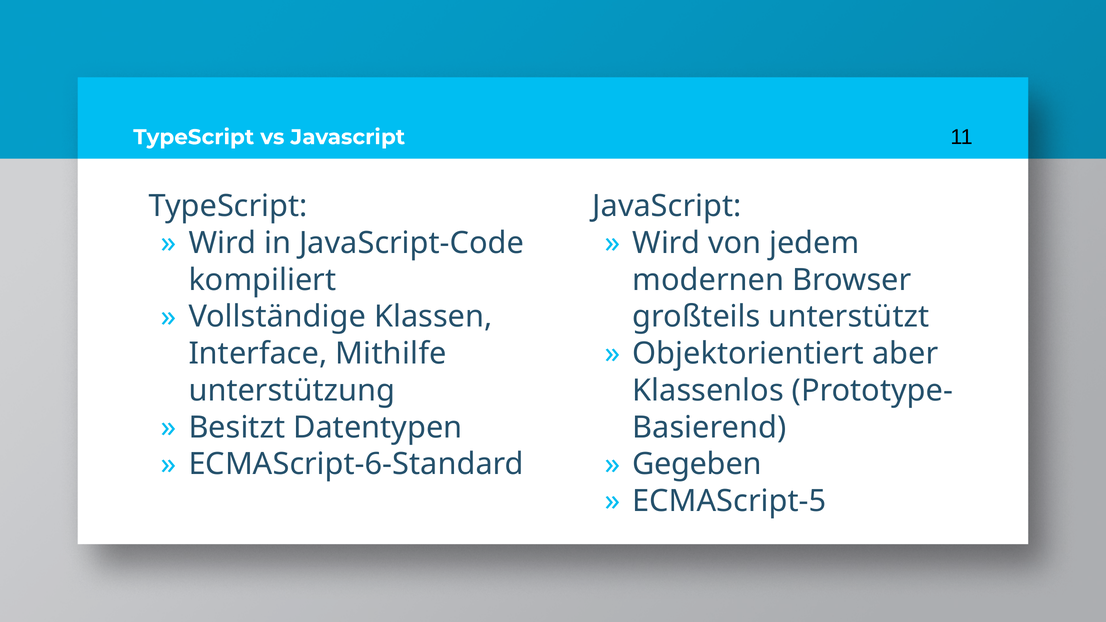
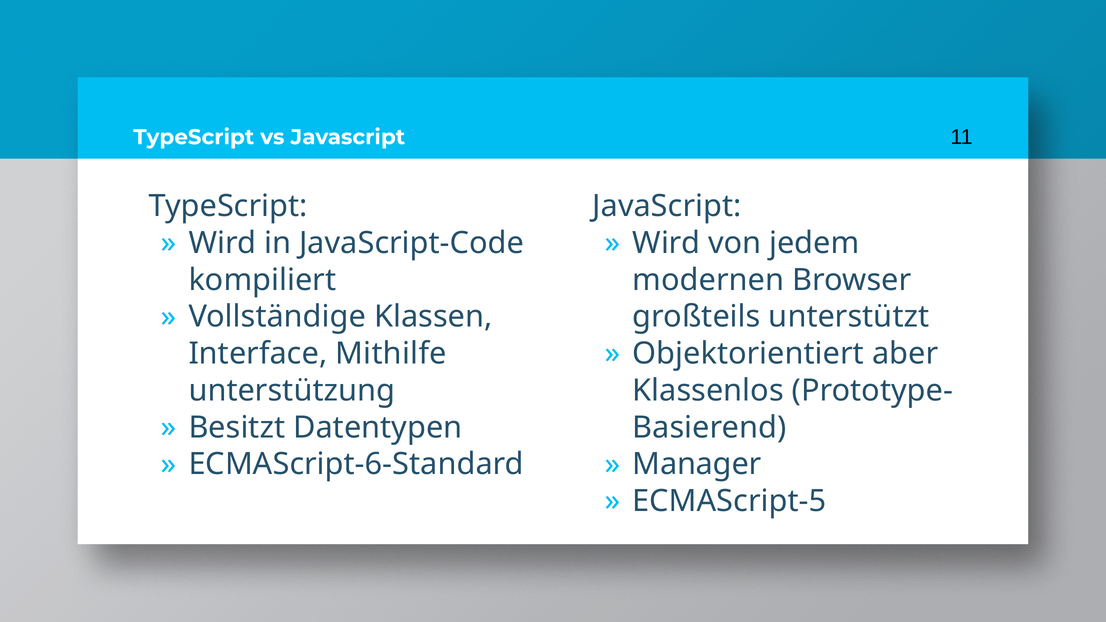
Gegeben: Gegeben -> Manager
